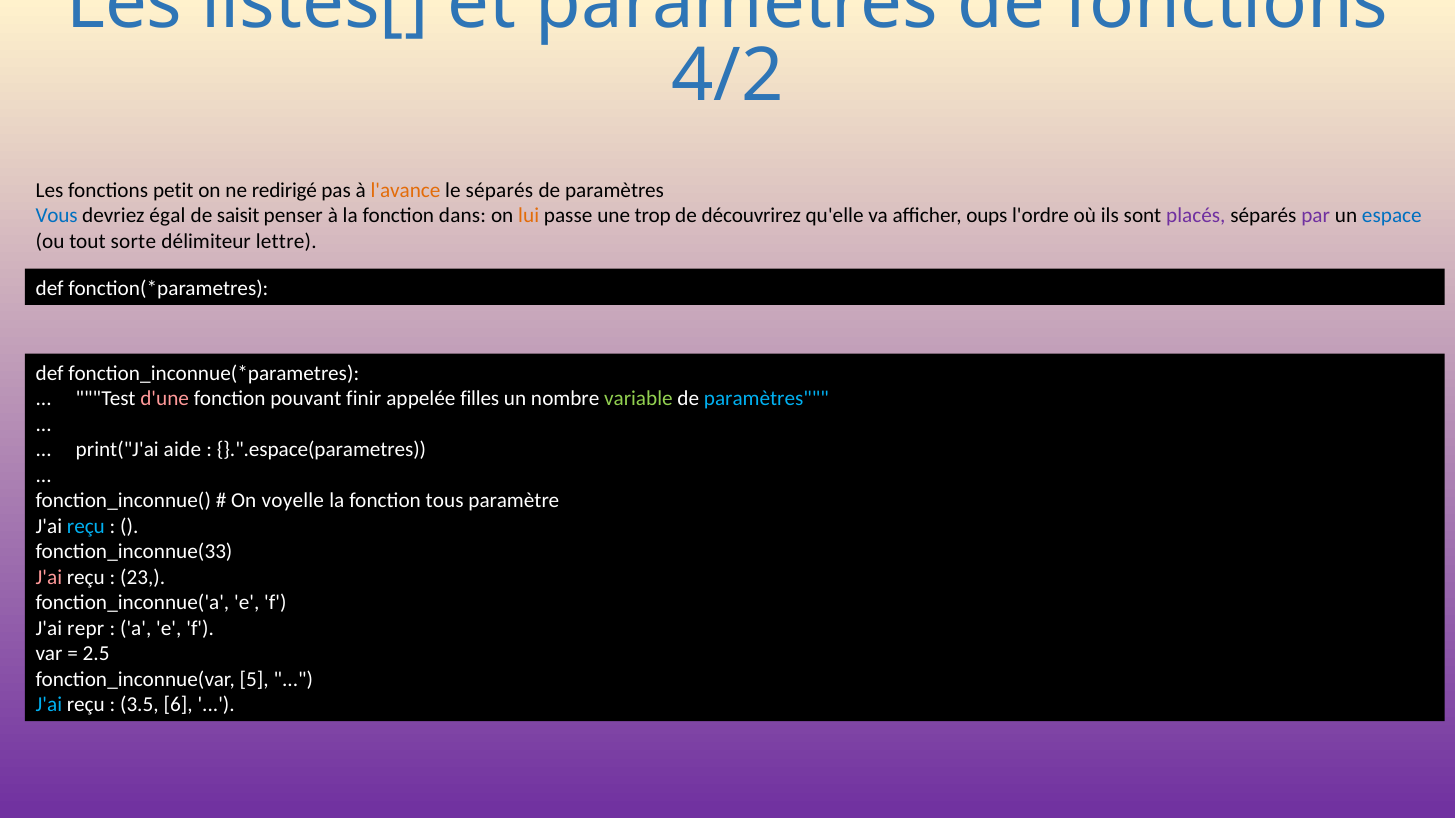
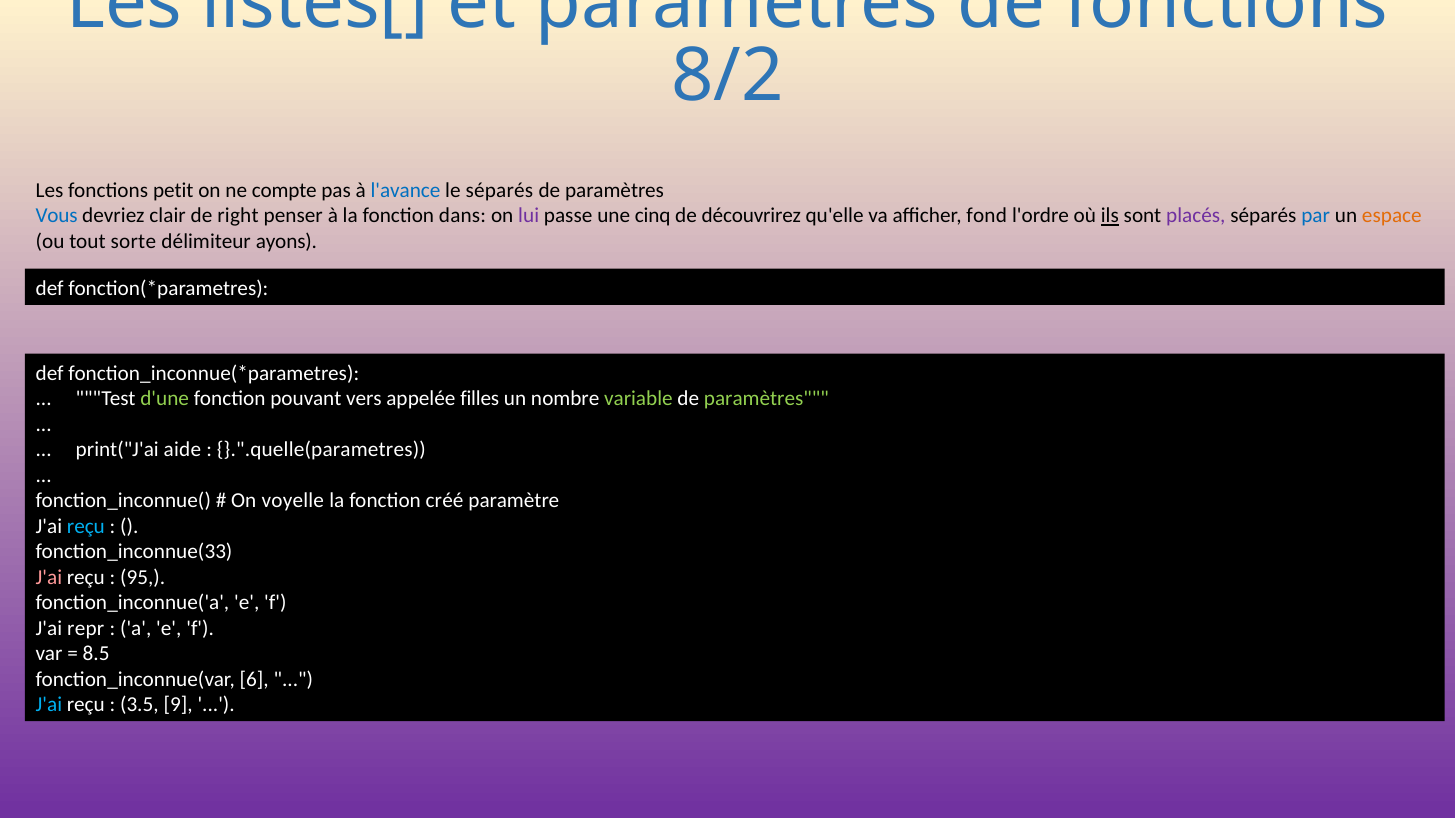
4/2: 4/2 -> 8/2
redirigé: redirigé -> compte
l'avance colour: orange -> blue
égal: égal -> clair
saisit: saisit -> right
lui colour: orange -> purple
trop: trop -> cinq
oups: oups -> fond
ils underline: none -> present
par colour: purple -> blue
espace colour: blue -> orange
lettre: lettre -> ayons
d'une colour: pink -> light green
finir: finir -> vers
paramètres at (766, 398) colour: light blue -> light green
}.".espace(parametres: }.".espace(parametres -> }.".quelle(parametres
tous: tous -> créé
23: 23 -> 95
2.5: 2.5 -> 8.5
5: 5 -> 6
6: 6 -> 9
